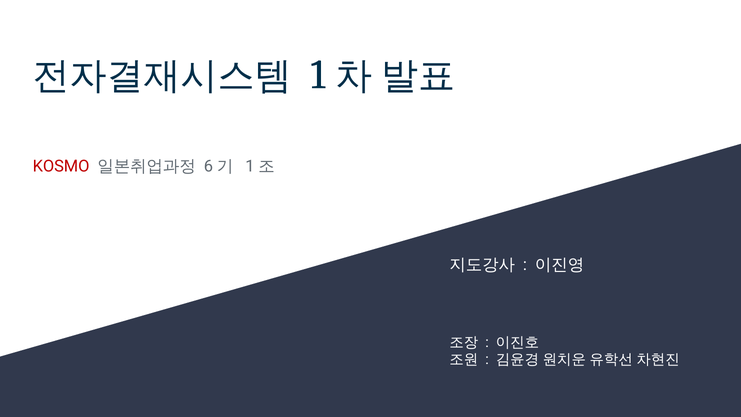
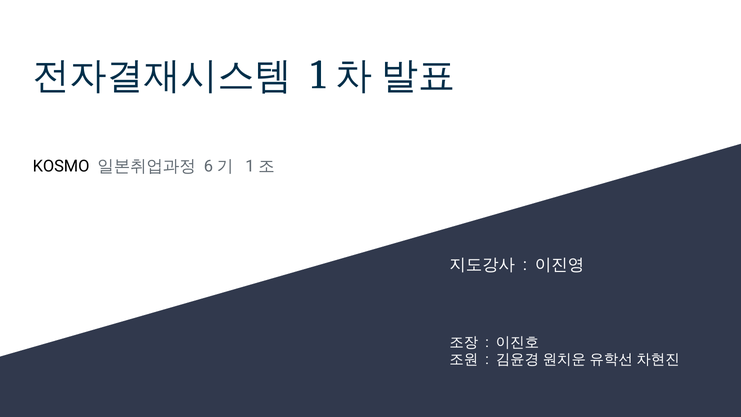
KOSMO colour: red -> black
